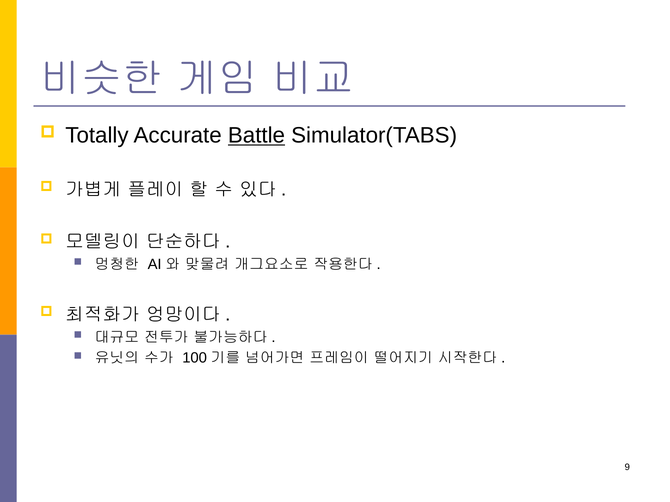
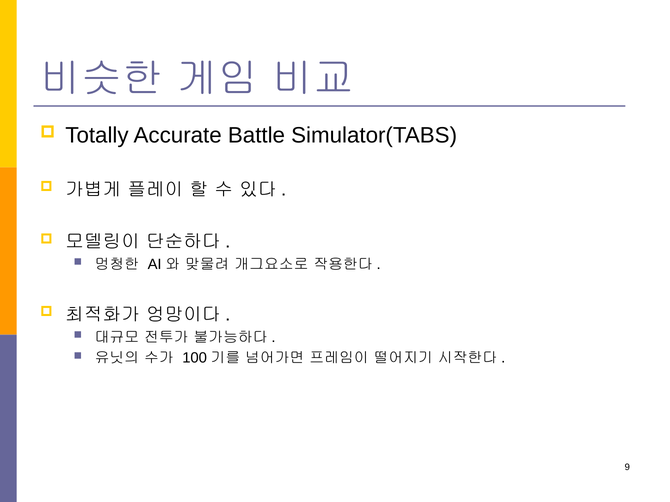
Battle underline: present -> none
